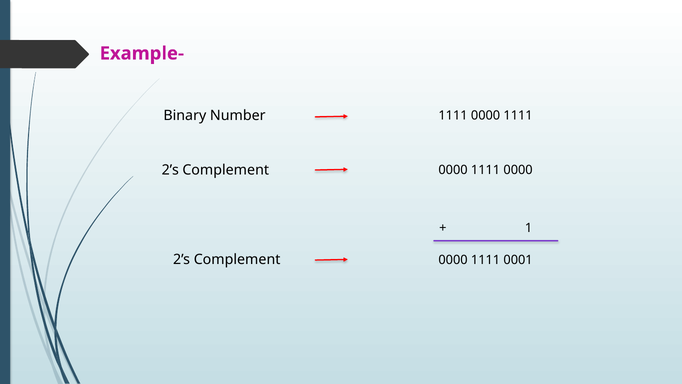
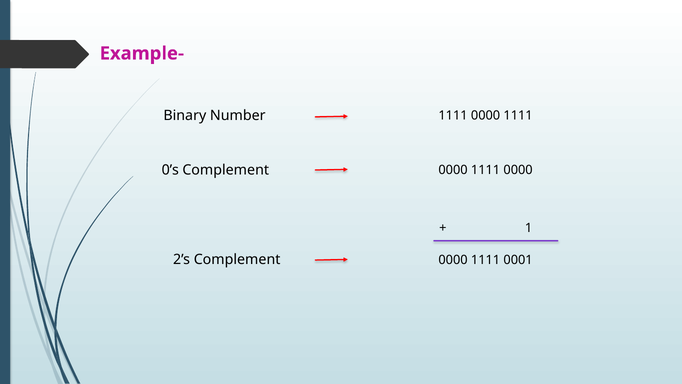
2’s at (170, 170): 2’s -> 0’s
